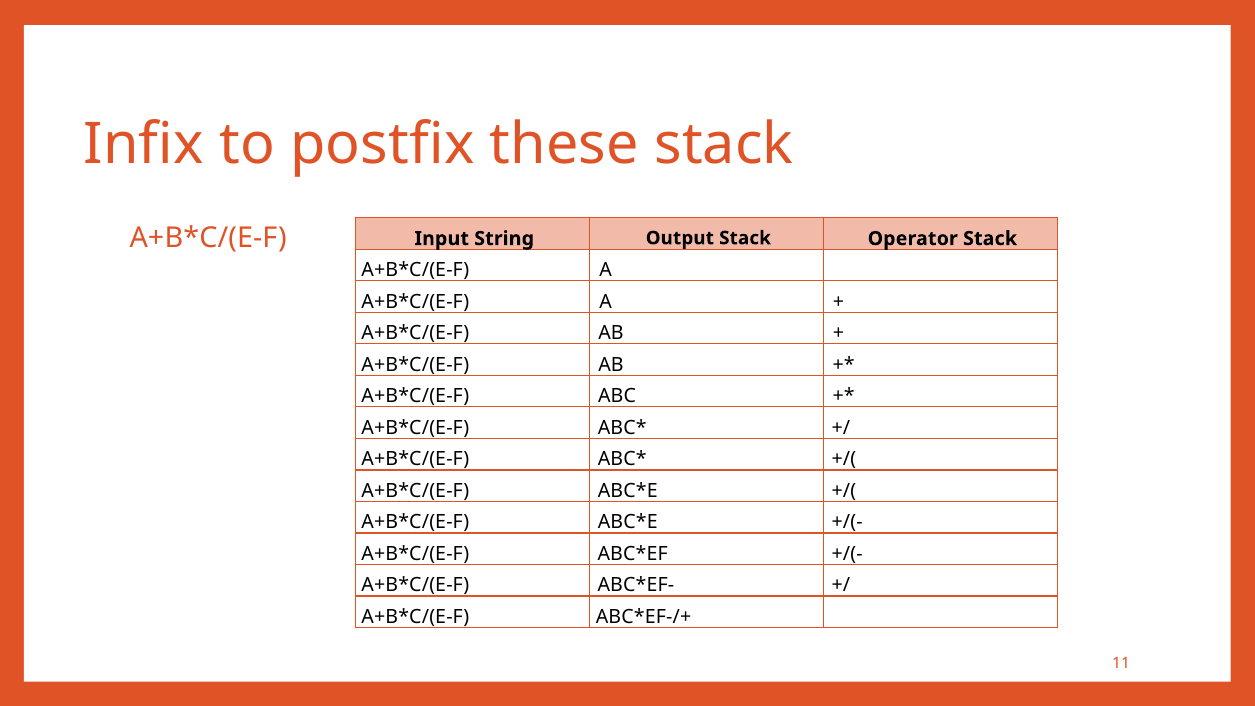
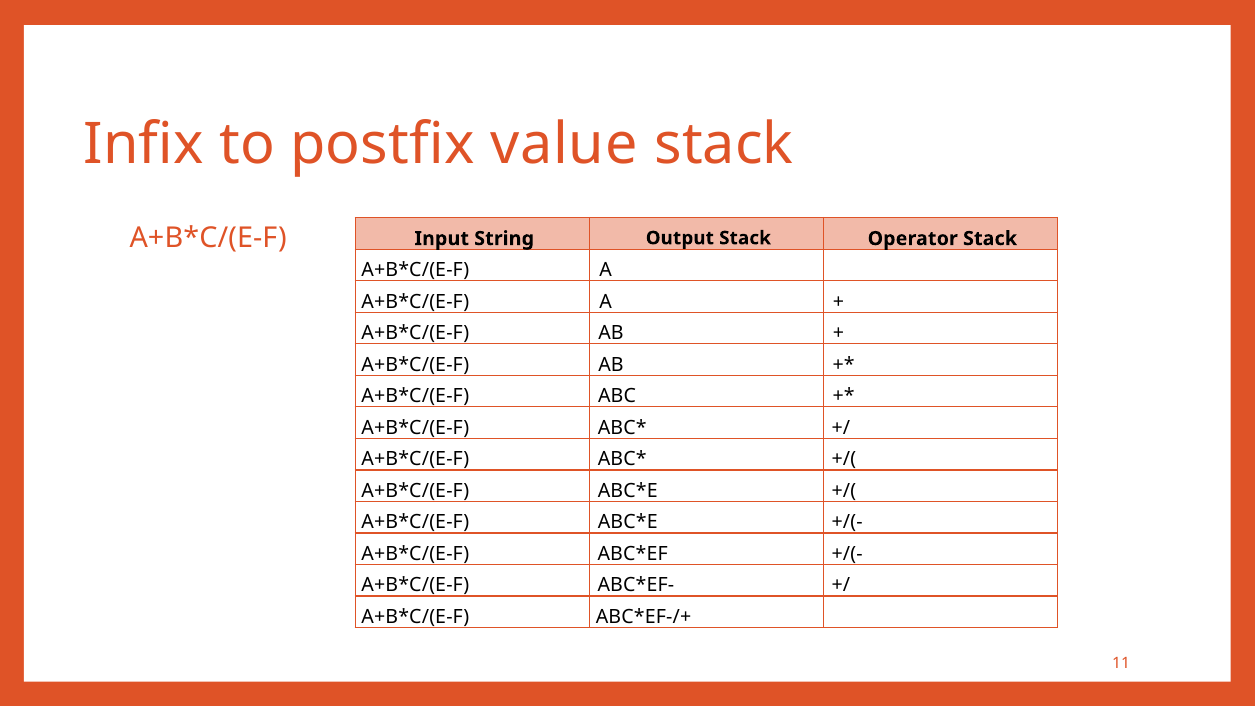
these: these -> value
